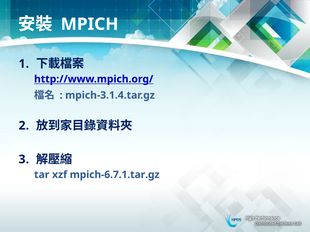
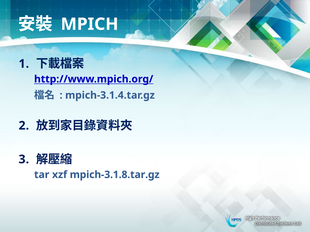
mpich-6.7.1.tar.gz: mpich-6.7.1.tar.gz -> mpich-3.1.8.tar.gz
